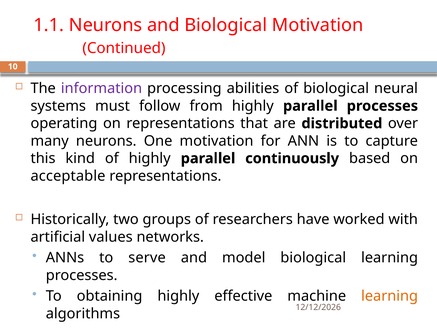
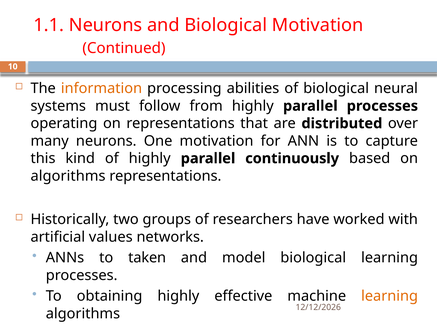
information colour: purple -> orange
acceptable at (68, 176): acceptable -> algorithms
serve: serve -> taken
